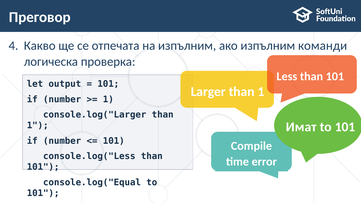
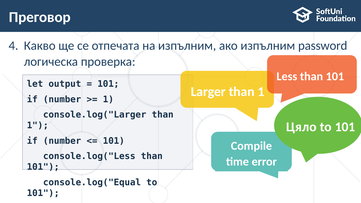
команди: команди -> password
Имат: Имат -> Цяло
